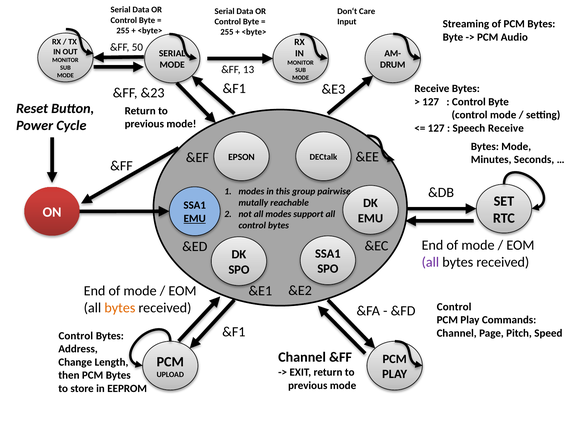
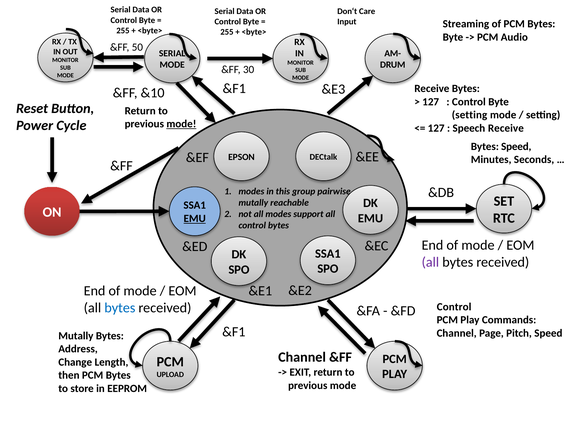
13: 13 -> 30
&23: &23 -> &10
control at (470, 115): control -> setting
mode at (181, 124) underline: none -> present
Bytes Mode: Mode -> Speed
bytes at (120, 308) colour: orange -> blue
Control at (76, 336): Control -> Mutally
